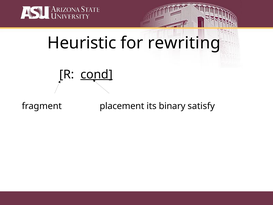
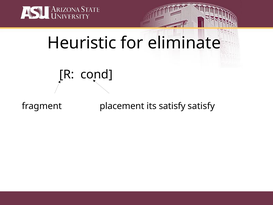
rewriting: rewriting -> eliminate
cond underline: present -> none
its binary: binary -> satisfy
